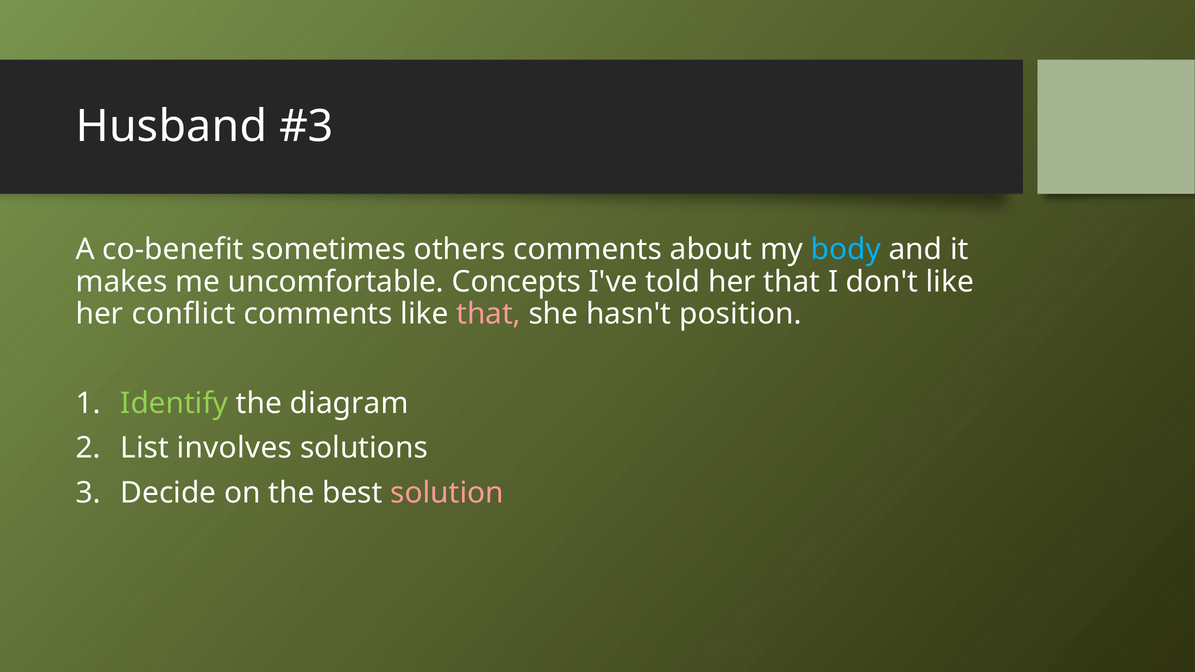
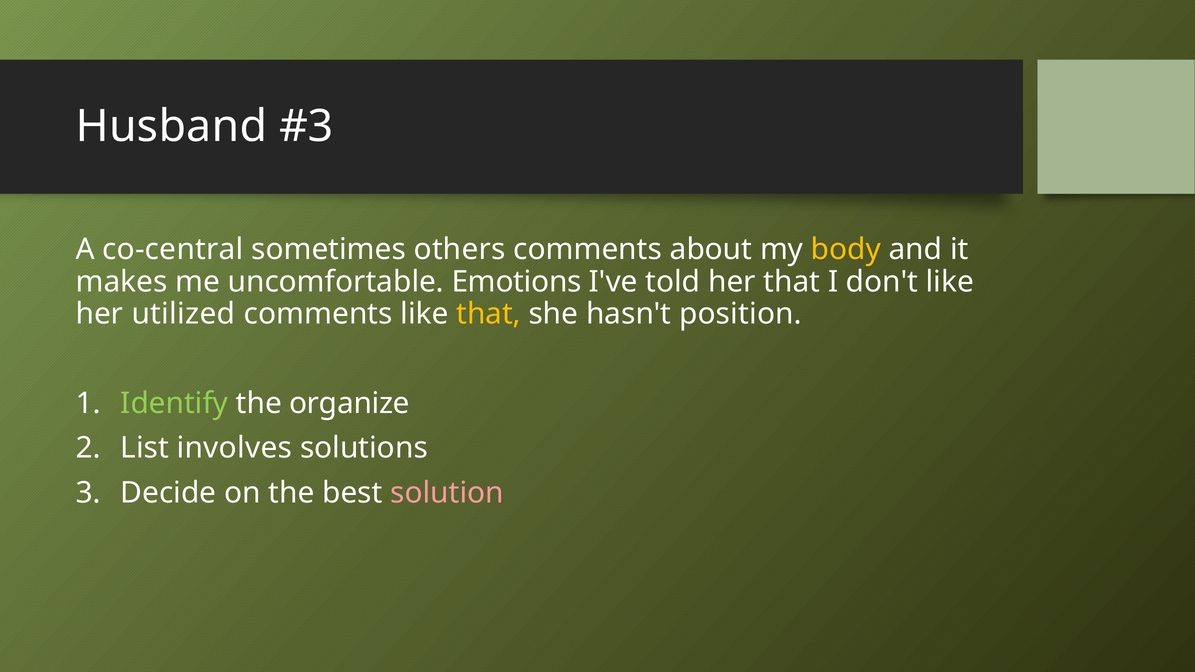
co-benefit: co-benefit -> co-central
body colour: light blue -> yellow
Concepts: Concepts -> Emotions
conflict: conflict -> utilized
that at (489, 314) colour: pink -> yellow
diagram: diagram -> organize
